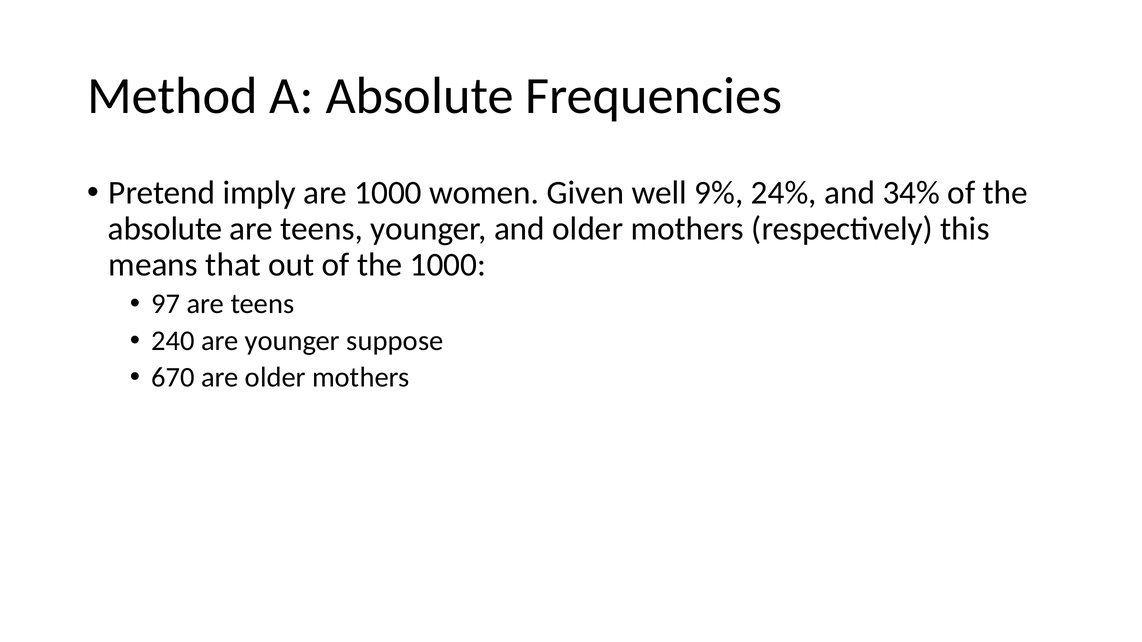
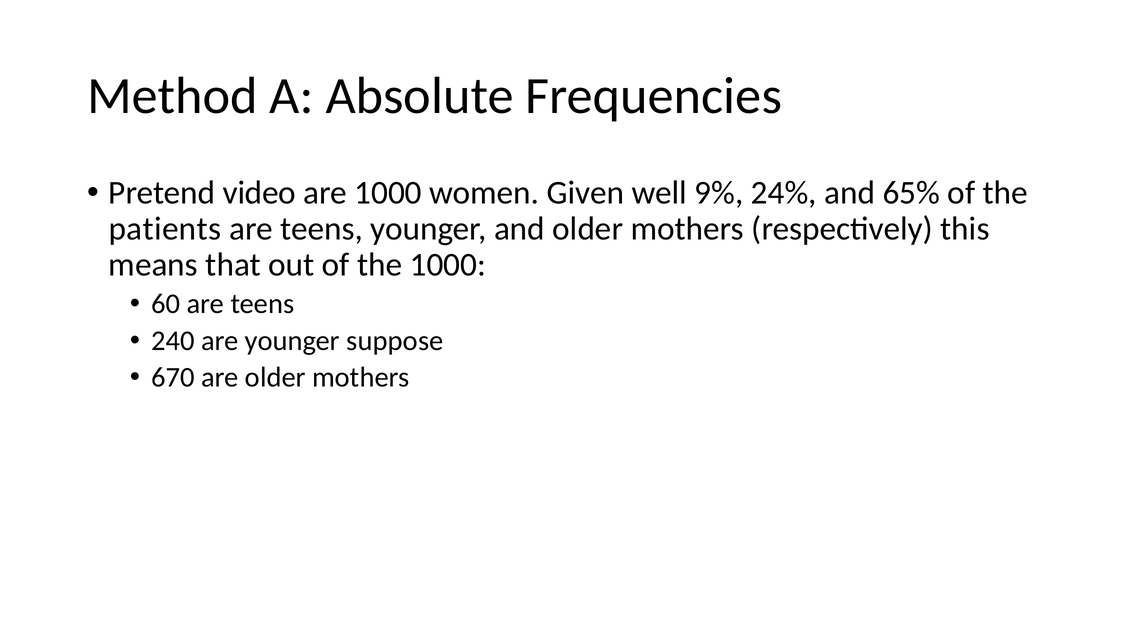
imply: imply -> video
34%: 34% -> 65%
absolute at (165, 229): absolute -> patients
97: 97 -> 60
